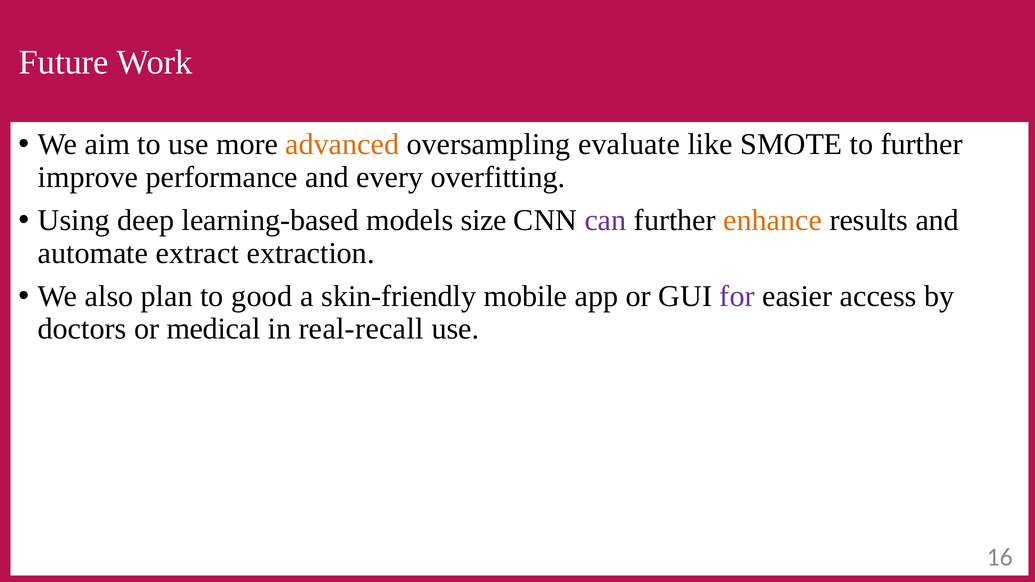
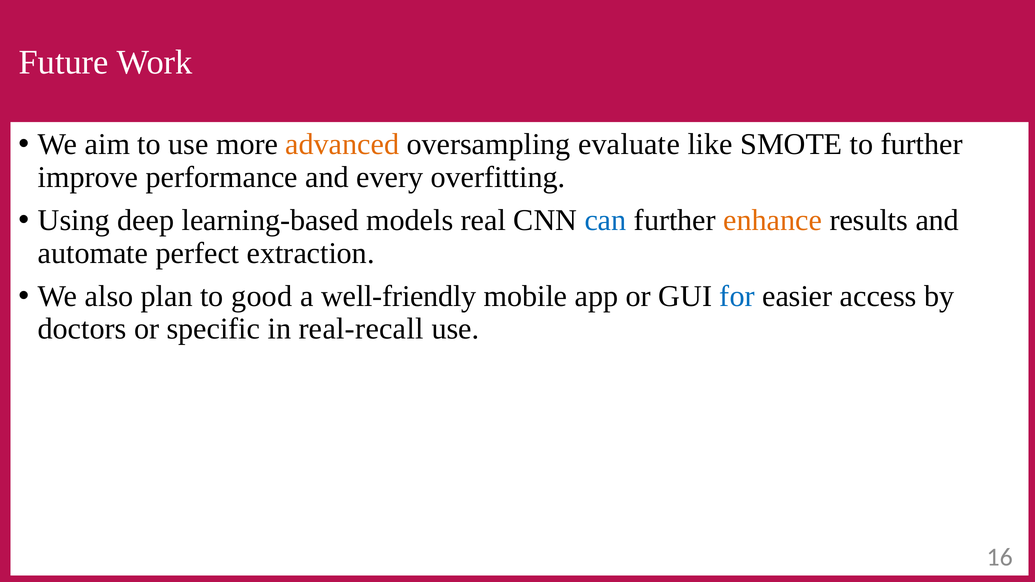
size: size -> real
can colour: purple -> blue
extract: extract -> perfect
skin-friendly: skin-friendly -> well-friendly
for colour: purple -> blue
medical: medical -> specific
